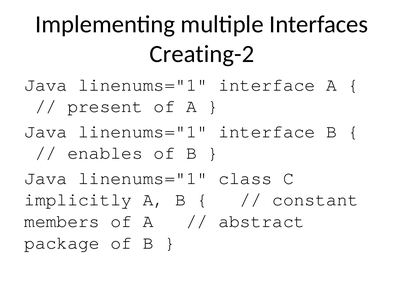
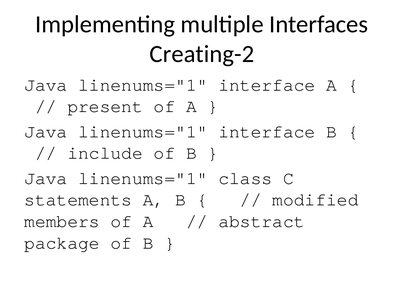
enables: enables -> include
implicitly: implicitly -> statements
constant: constant -> modified
